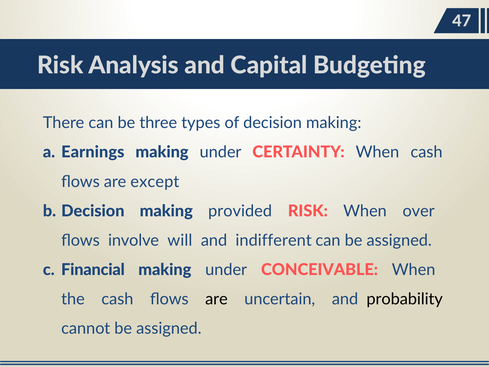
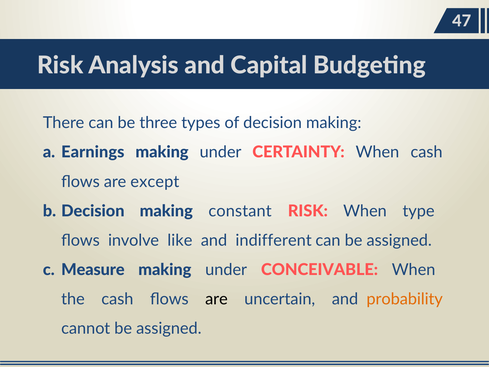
provided: provided -> constant
over: over -> type
will: will -> like
Financial: Financial -> Measure
probability colour: black -> orange
